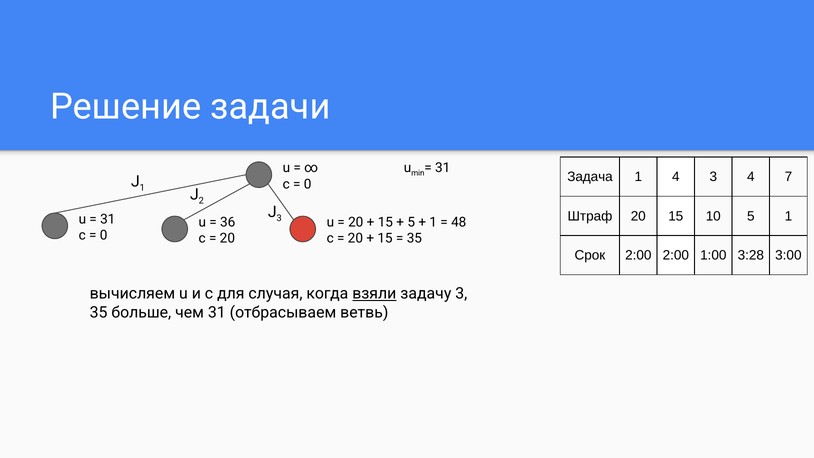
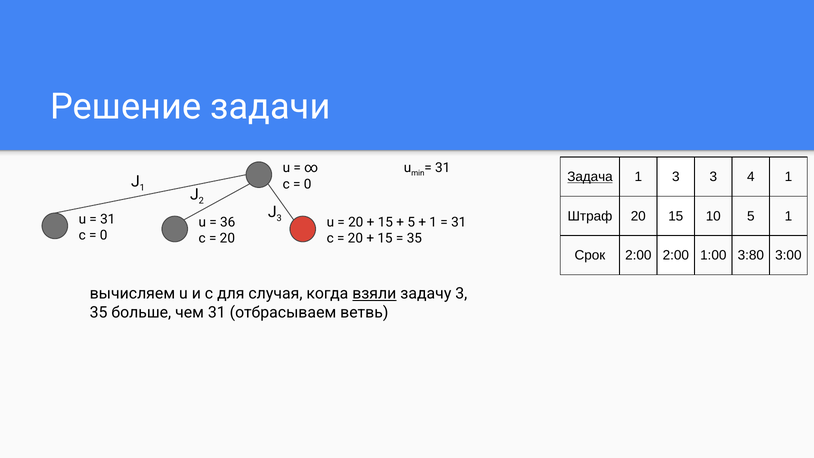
Задача underline: none -> present
1 4: 4 -> 3
4 7: 7 -> 1
48 at (459, 222): 48 -> 31
3:28: 3:28 -> 3:80
